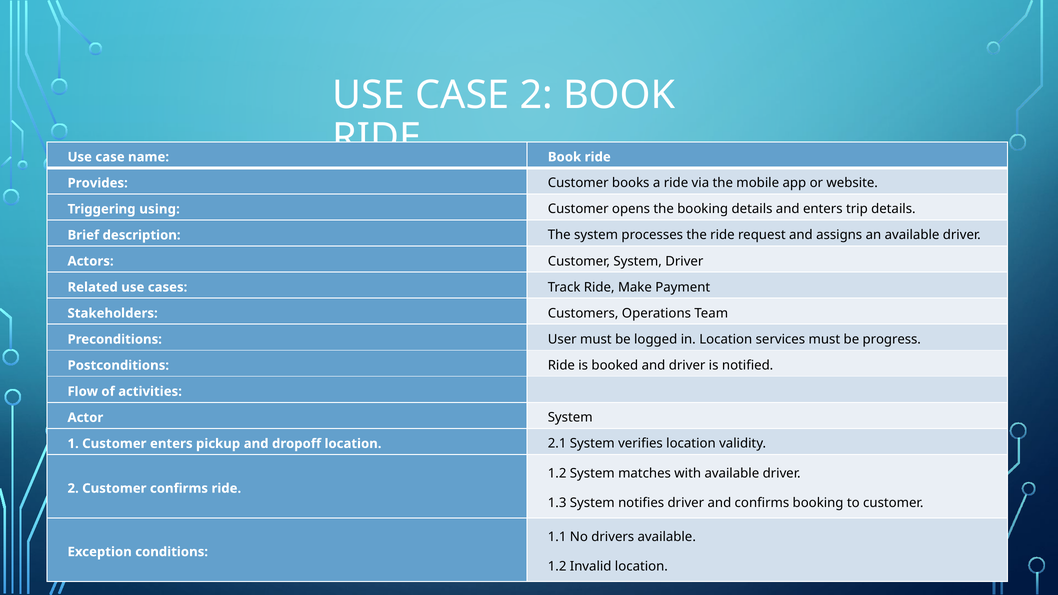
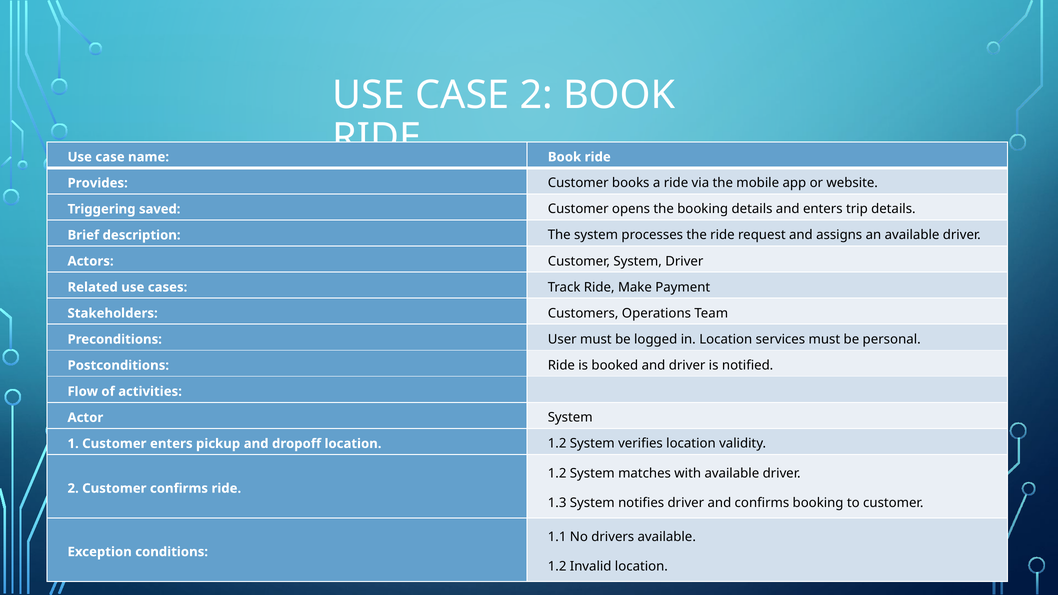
using: using -> saved
progress: progress -> personal
location 2.1: 2.1 -> 1.2
